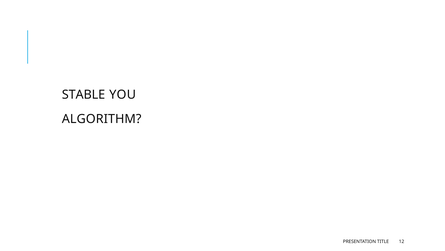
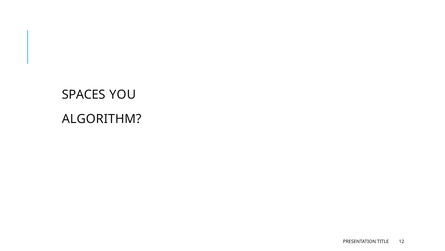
STABLE: STABLE -> SPACES
